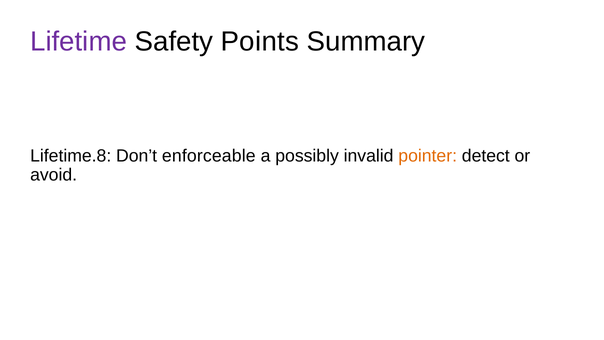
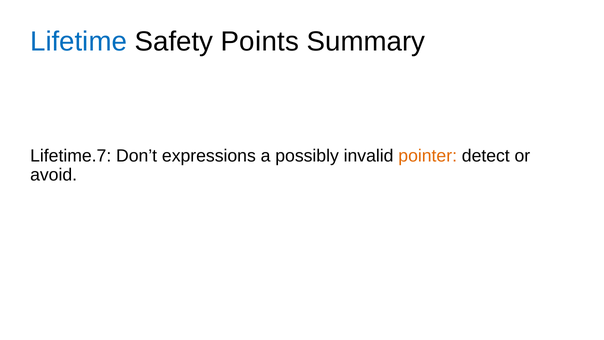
Lifetime colour: purple -> blue
Lifetime.8: Lifetime.8 -> Lifetime.7
enforceable: enforceable -> expressions
